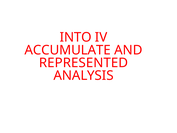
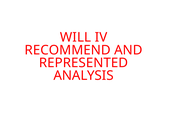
INTO: INTO -> WILL
ACCUMULATE: ACCUMULATE -> RECOMMEND
